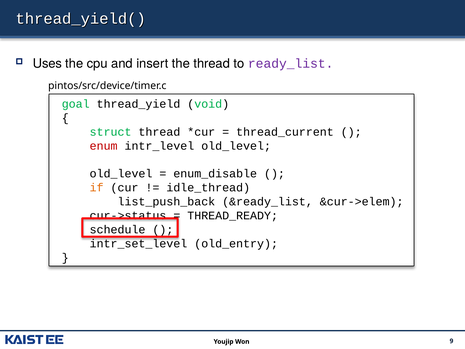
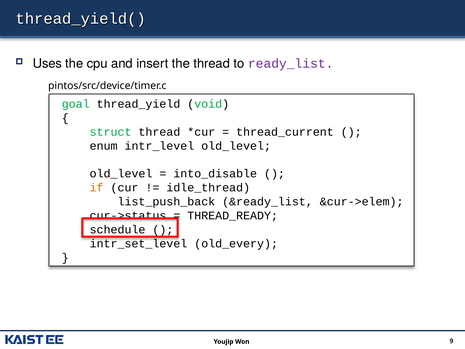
enum colour: red -> black
enum_disable: enum_disable -> into_disable
old_entry: old_entry -> old_every
